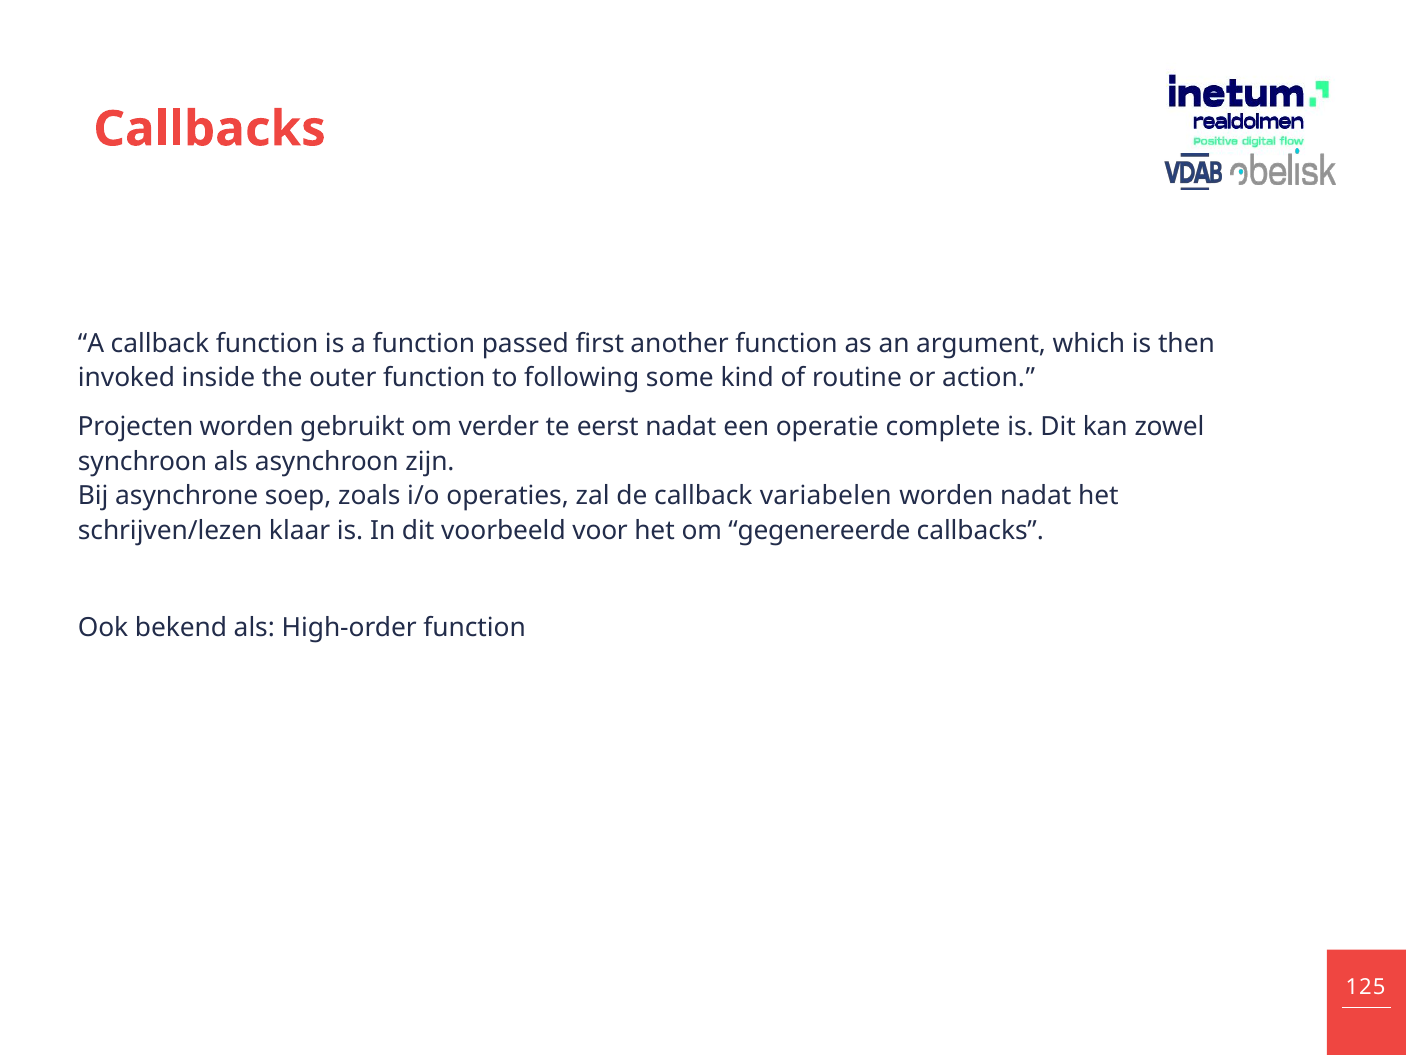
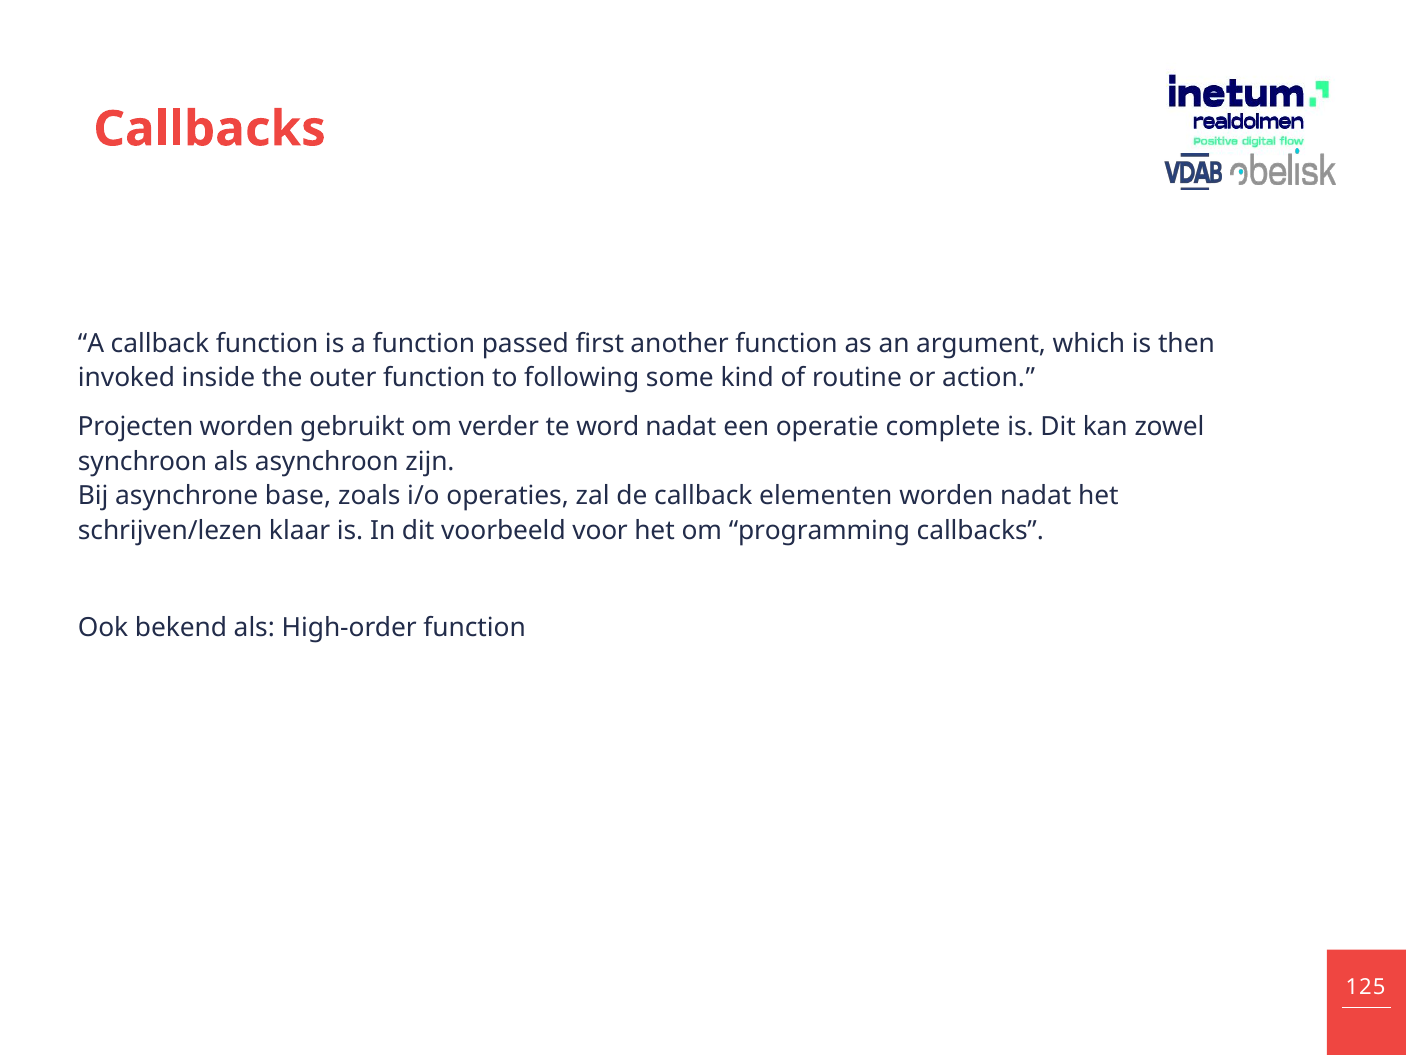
eerst: eerst -> word
soep: soep -> base
variabelen: variabelen -> elementen
gegenereerde: gegenereerde -> programming
